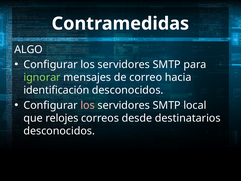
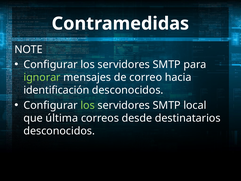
ALGO: ALGO -> NOTE
los at (88, 105) colour: pink -> light green
relojes: relojes -> última
